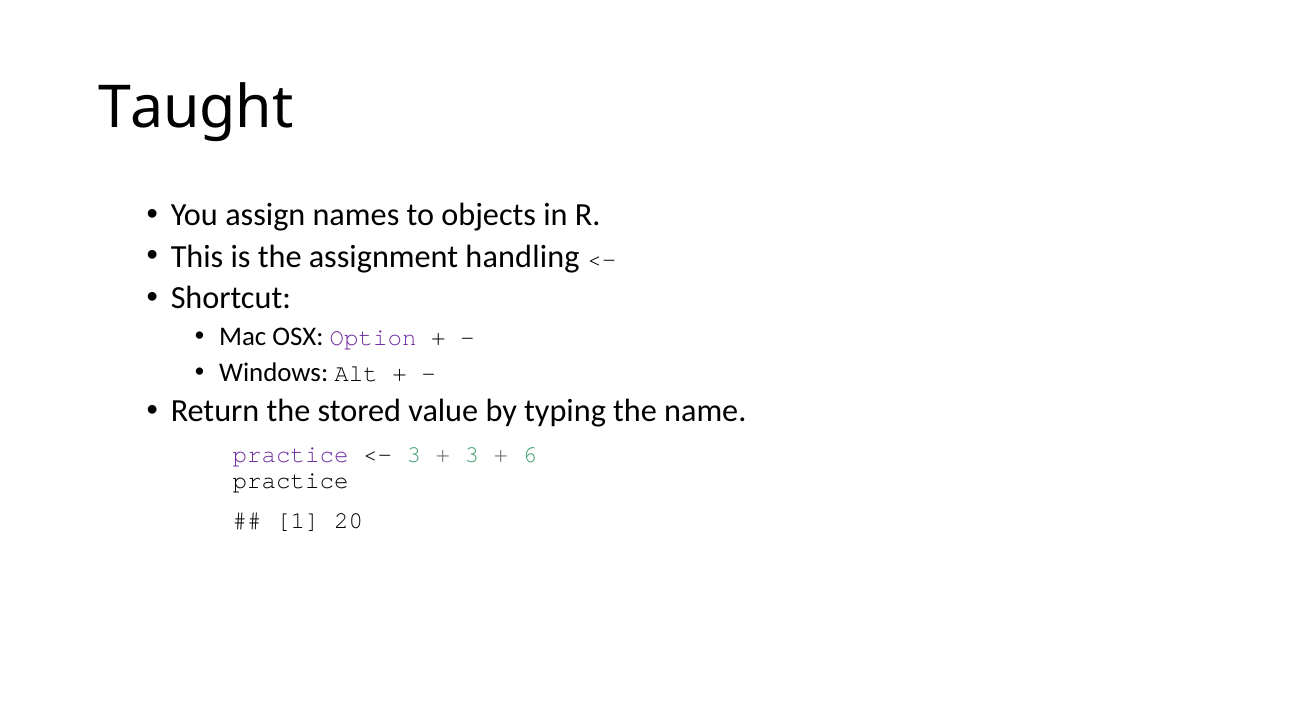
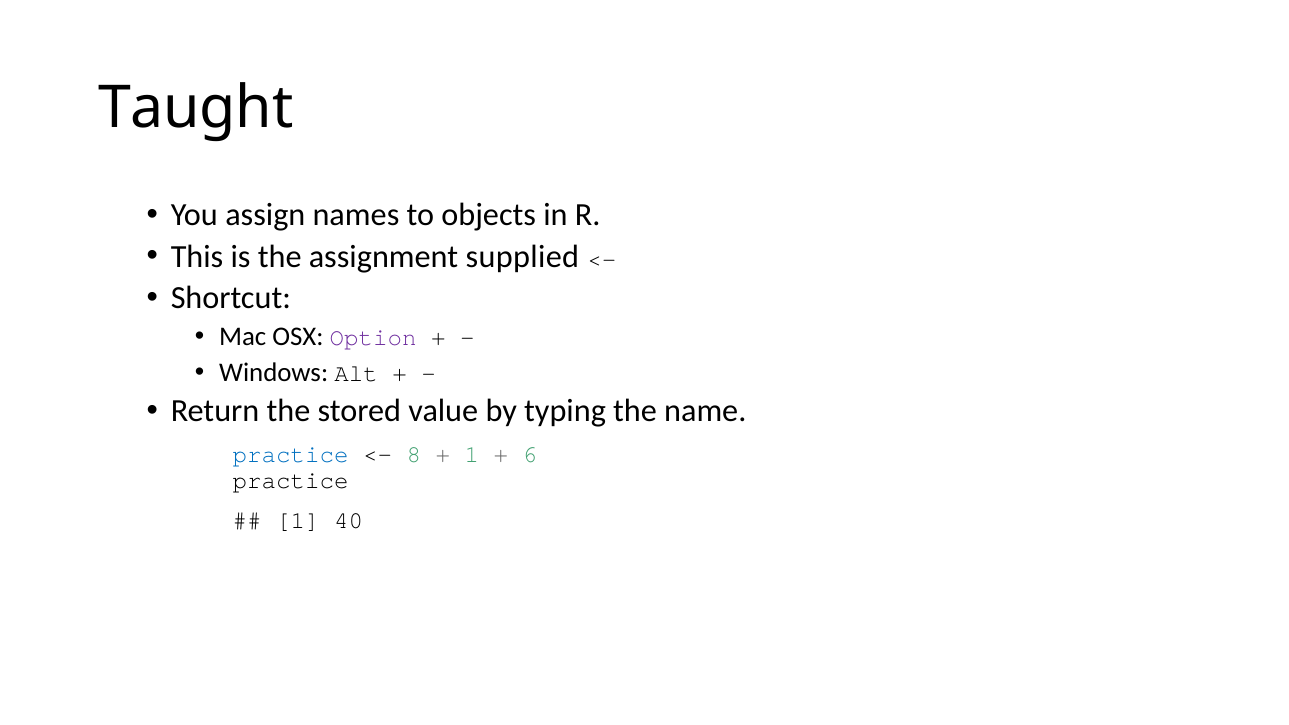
handling: handling -> supplied
practice at (291, 455) colour: purple -> blue
3 at (414, 455): 3 -> 8
3 at (472, 455): 3 -> 1
20: 20 -> 40
